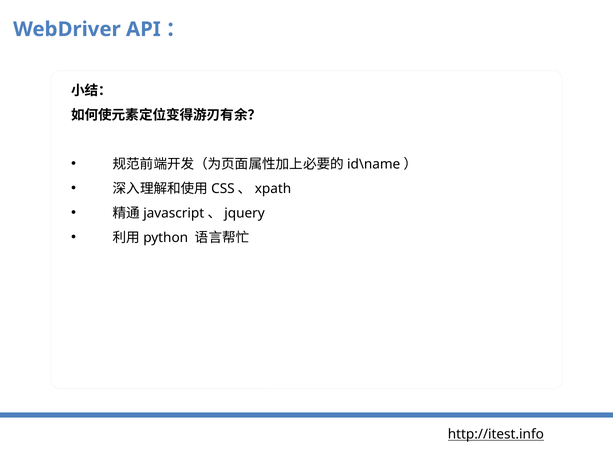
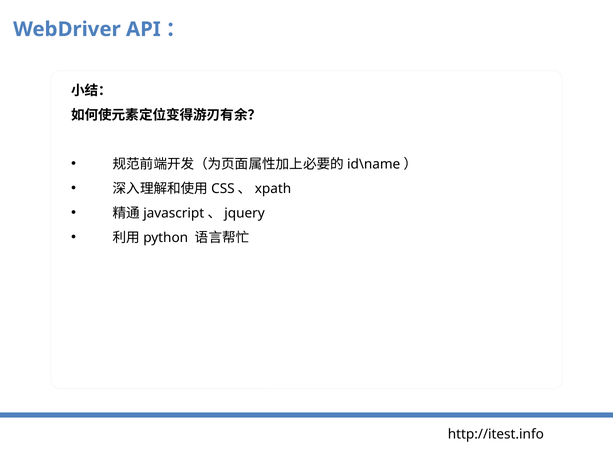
http://itest.info underline: present -> none
